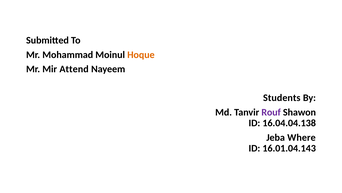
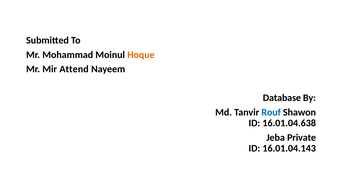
Students: Students -> Database
Rouf colour: purple -> blue
16.04.04.138: 16.04.04.138 -> 16.01.04.638
Where: Where -> Private
